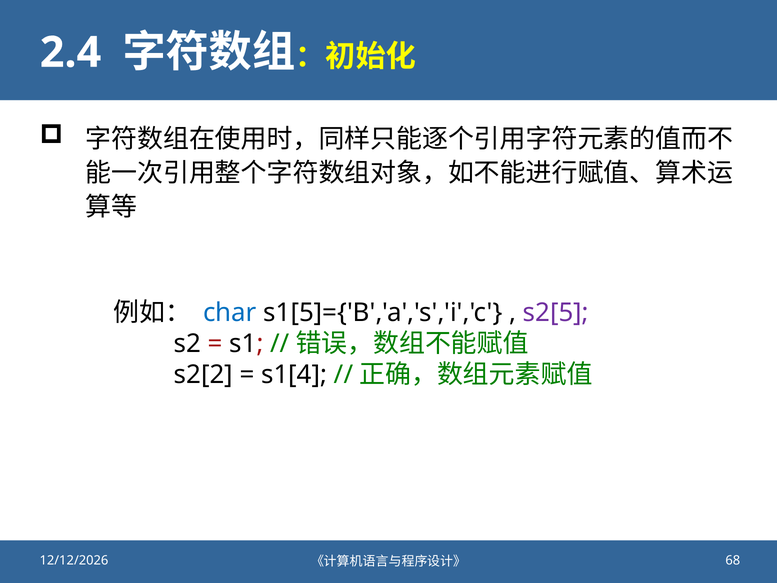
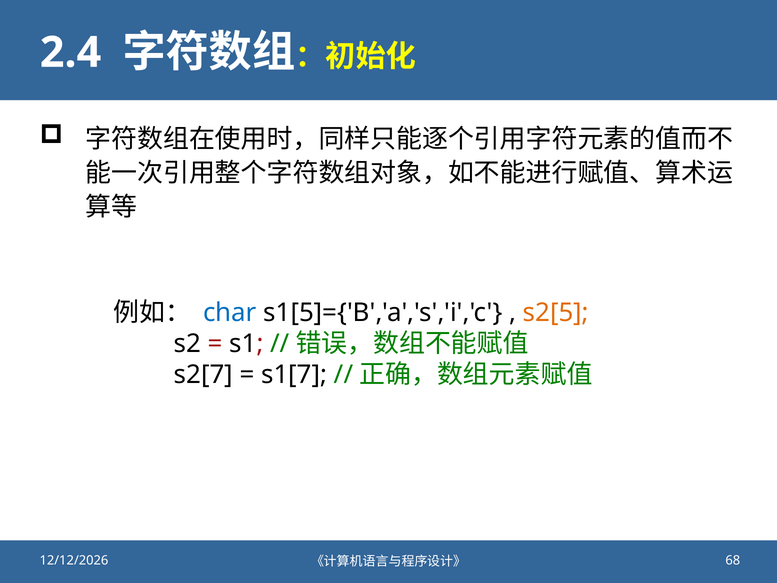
s2[5 colour: purple -> orange
s2[2: s2[2 -> s2[7
s1[4: s1[4 -> s1[7
